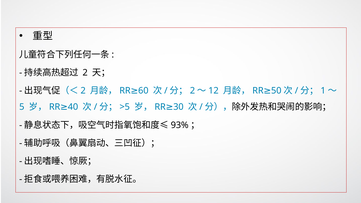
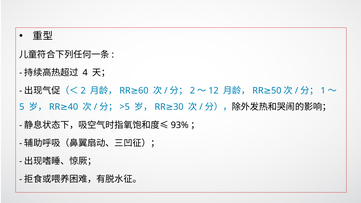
2: 2 -> 4
